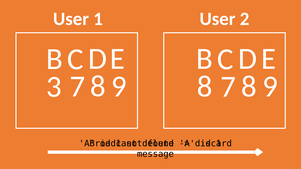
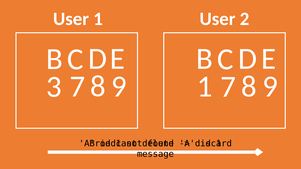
8 at (205, 87): 8 -> 1
